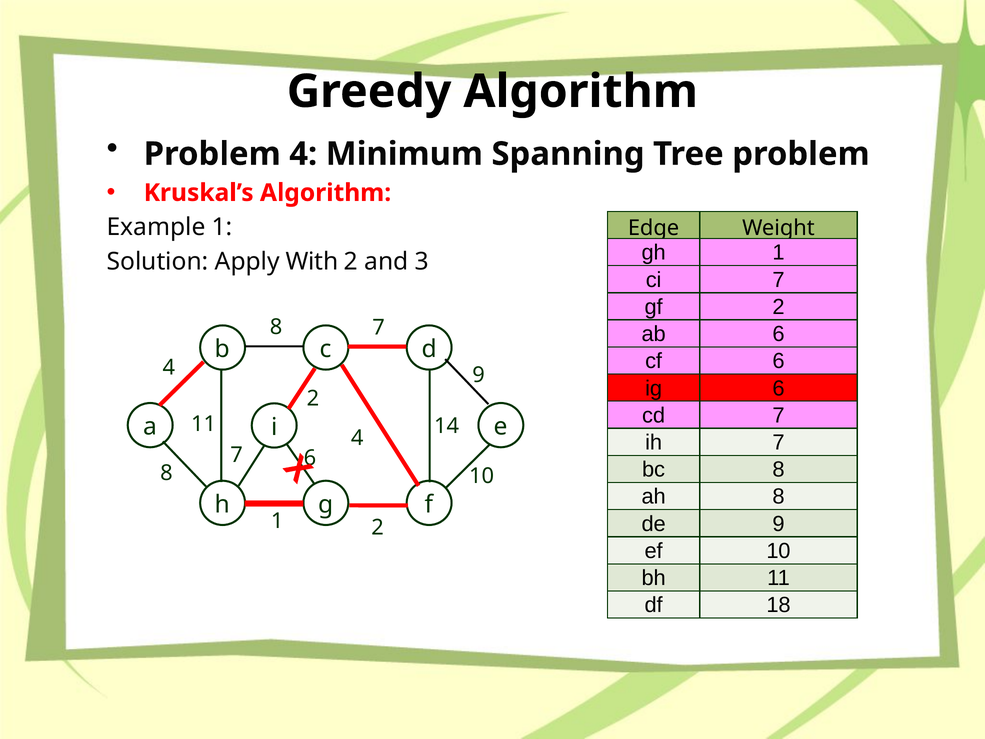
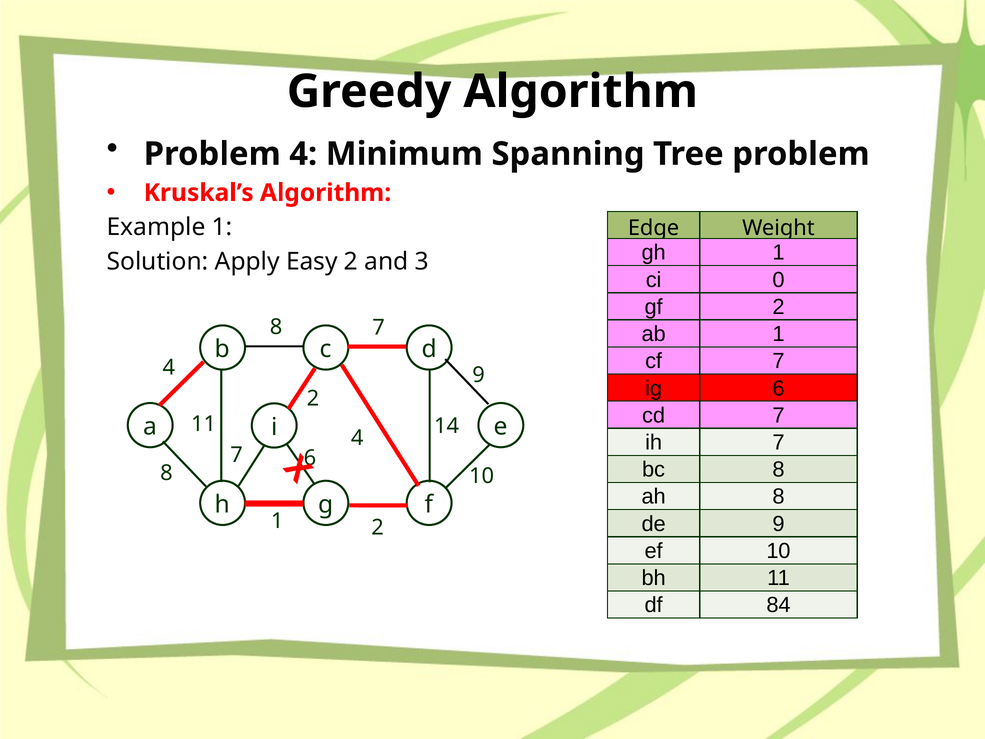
With: With -> Easy
ci 7: 7 -> 0
ab 6: 6 -> 1
cf 6: 6 -> 7
18: 18 -> 84
